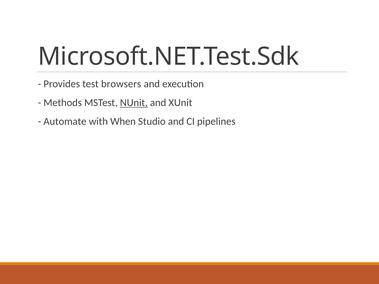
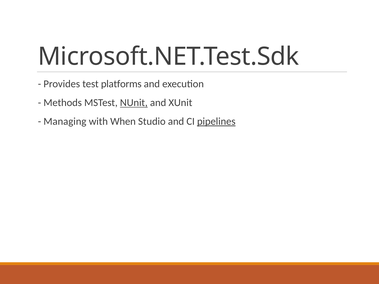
browsers: browsers -> platforms
Automate: Automate -> Managing
pipelines underline: none -> present
